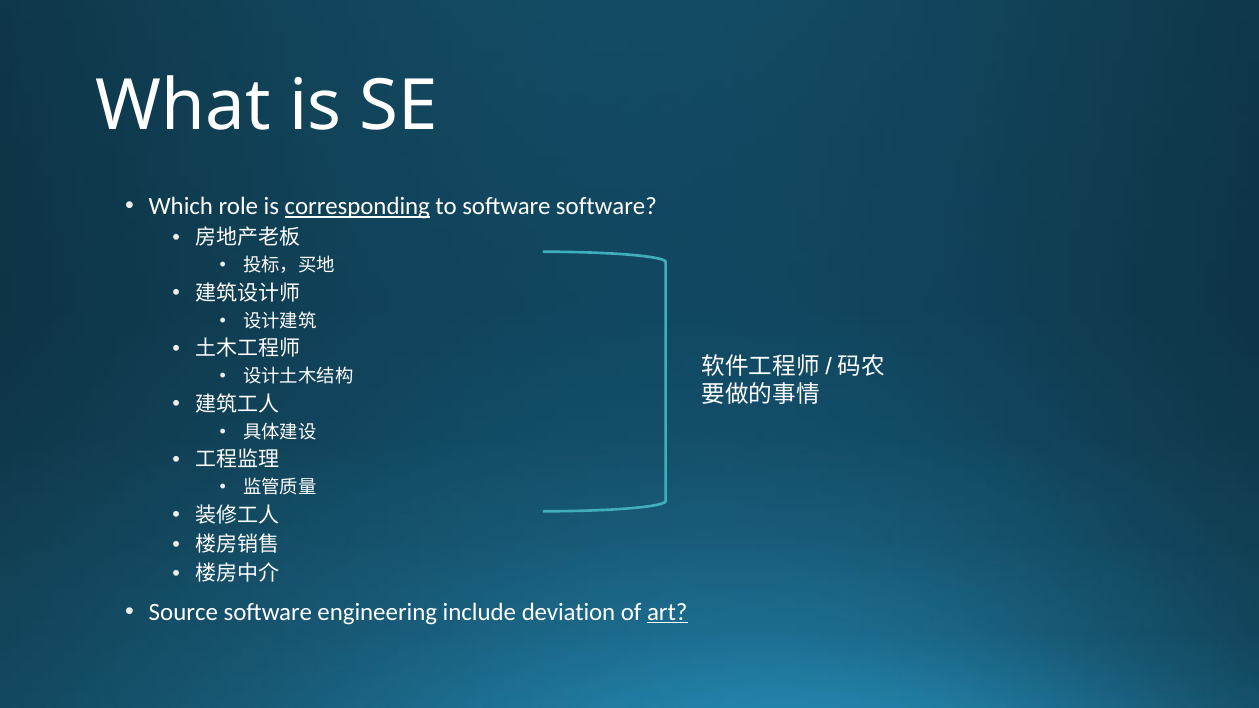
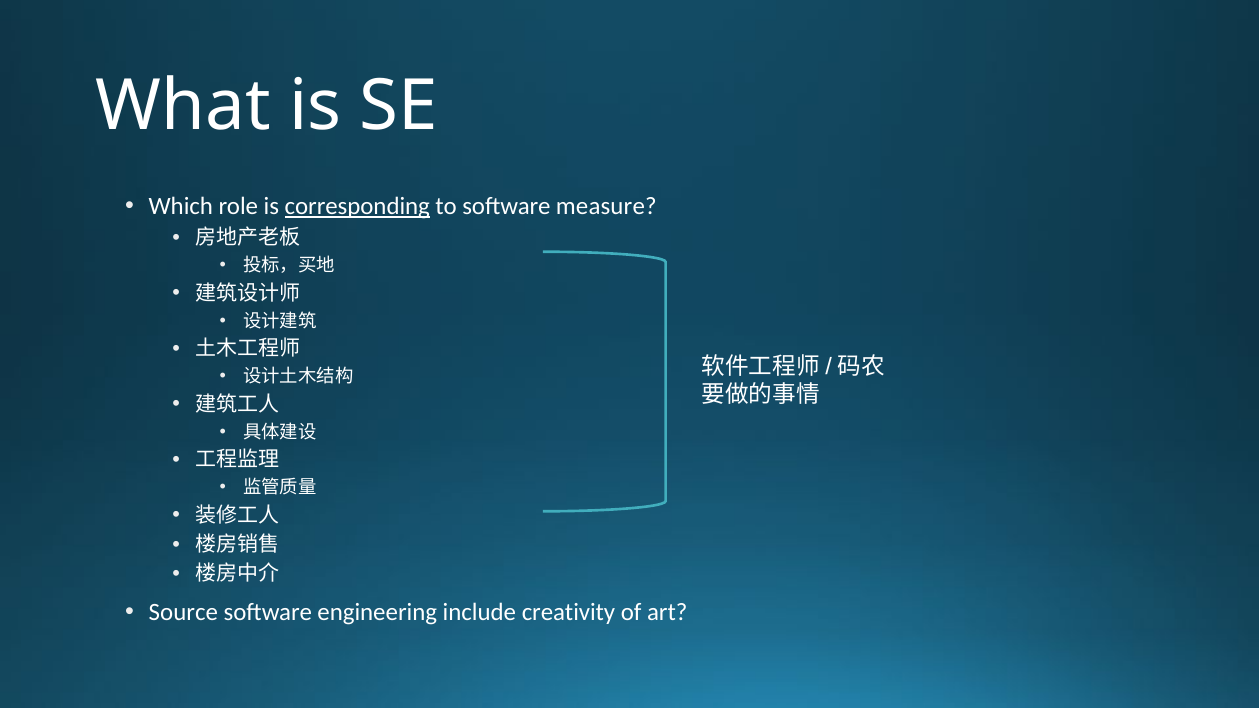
software software: software -> measure
deviation: deviation -> creativity
art underline: present -> none
